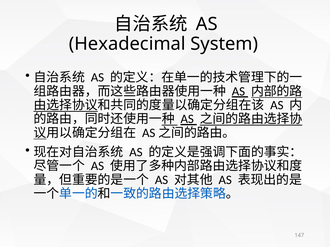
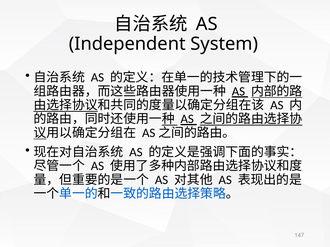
Hexadecimal: Hexadecimal -> Independent
